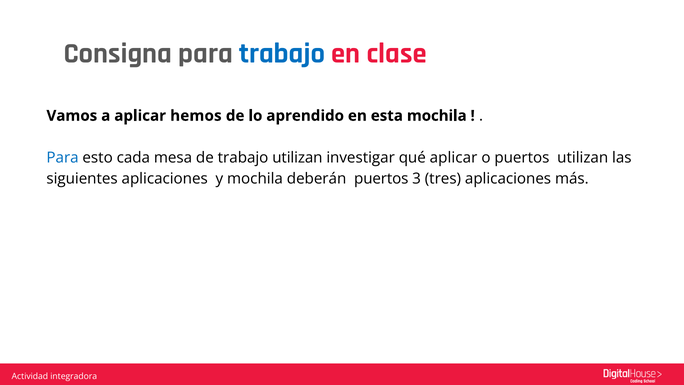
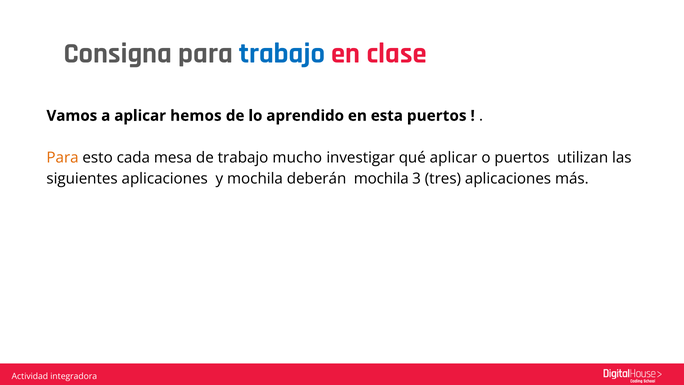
esta mochila: mochila -> puertos
Para at (63, 158) colour: blue -> orange
trabajo utilizan: utilizan -> mucho
deberán puertos: puertos -> mochila
